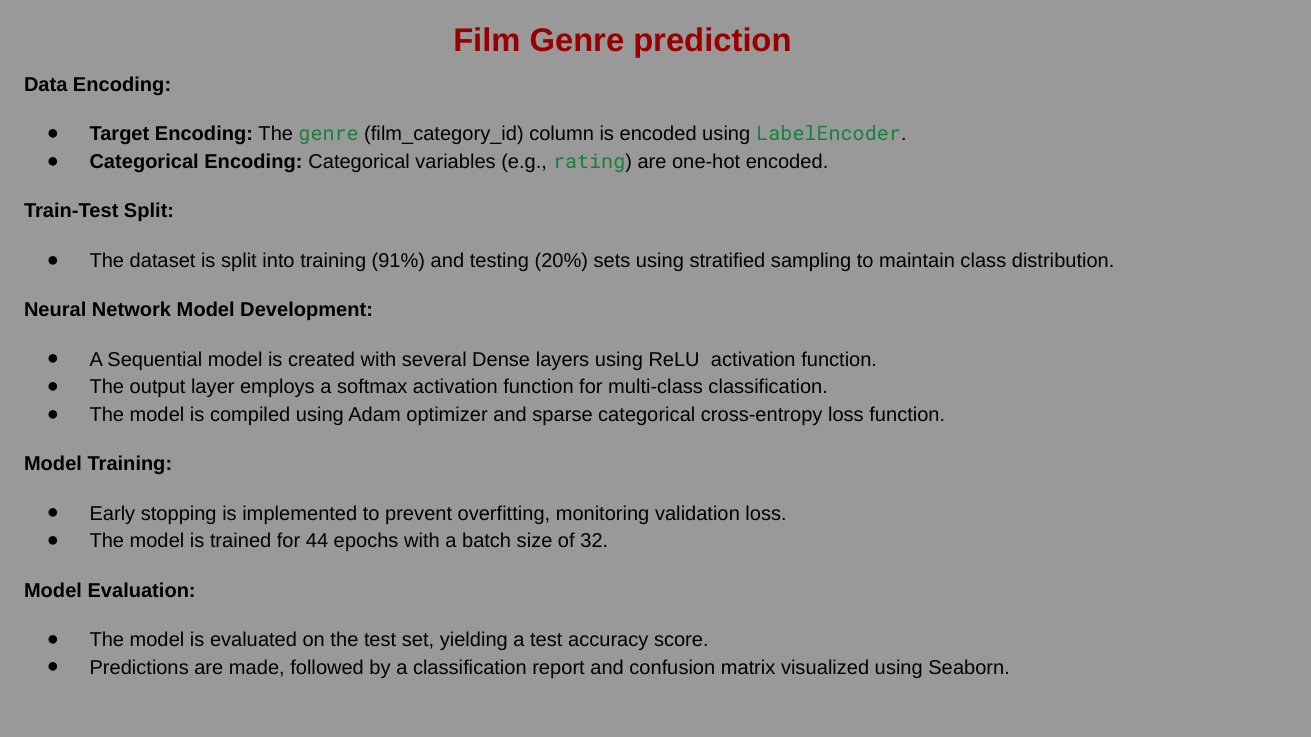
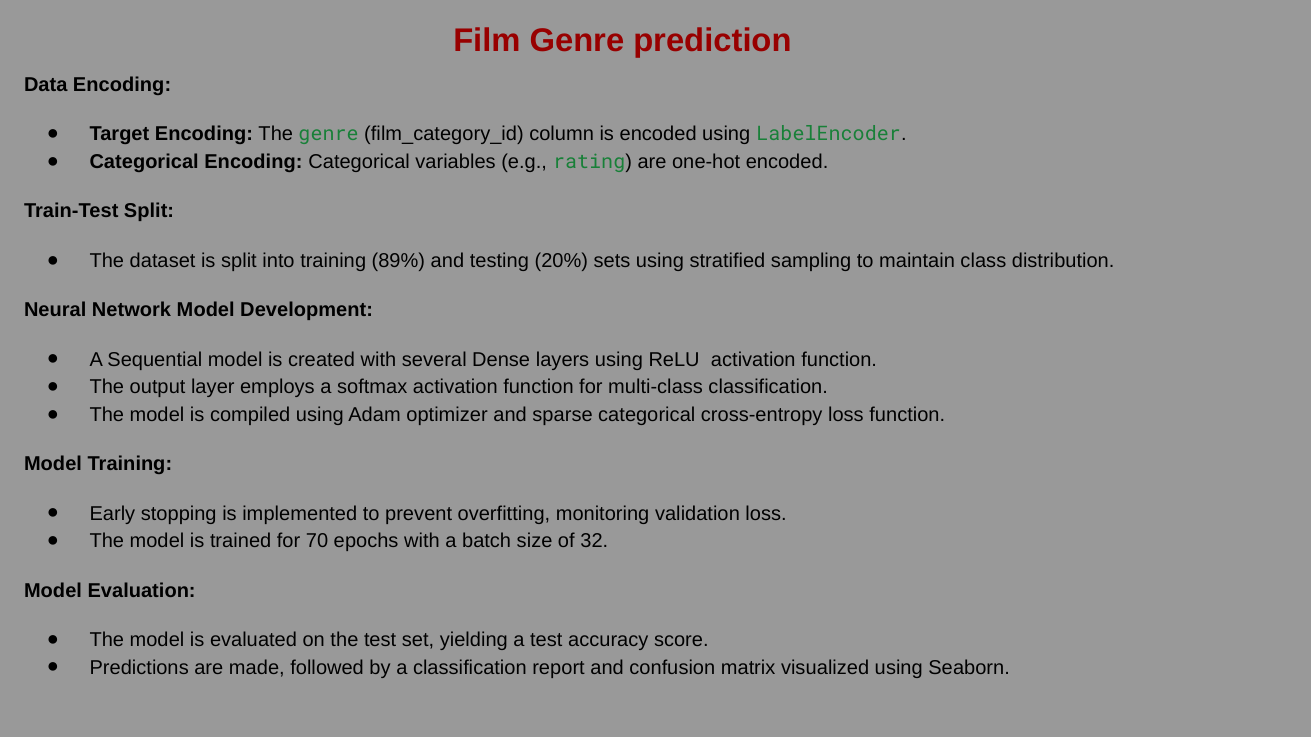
91%: 91% -> 89%
44: 44 -> 70
